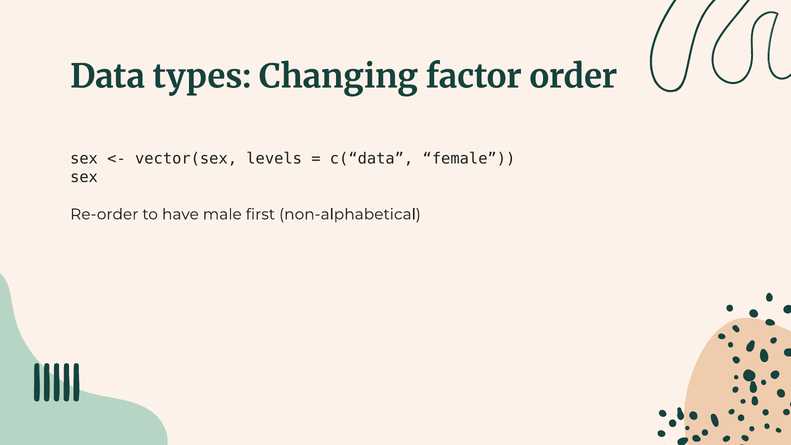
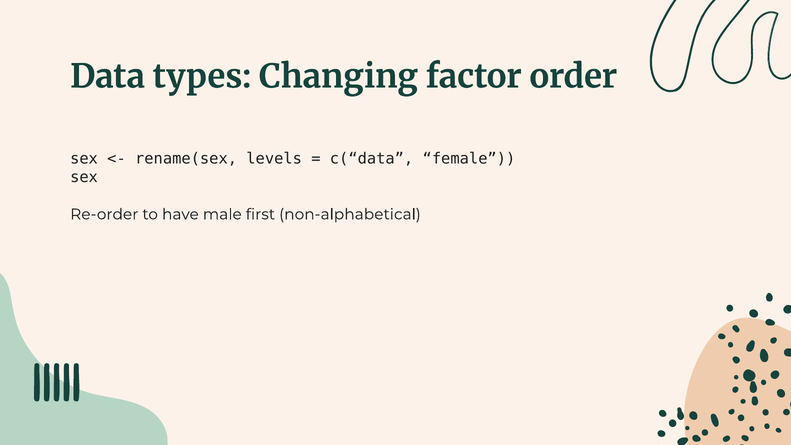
vector(sex: vector(sex -> rename(sex
